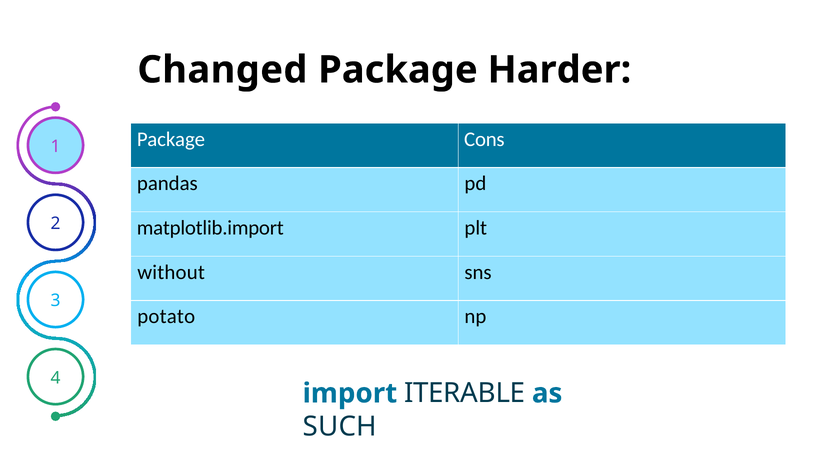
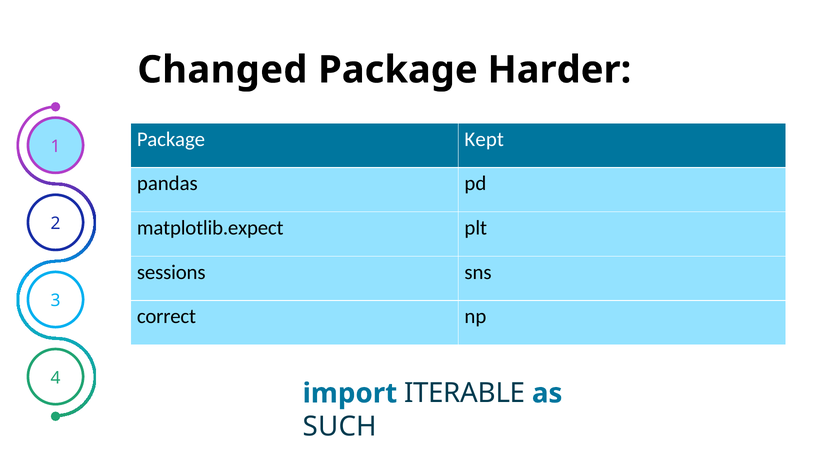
Cons: Cons -> Kept
matplotlib.import: matplotlib.import -> matplotlib.expect
without: without -> sessions
potato: potato -> correct
